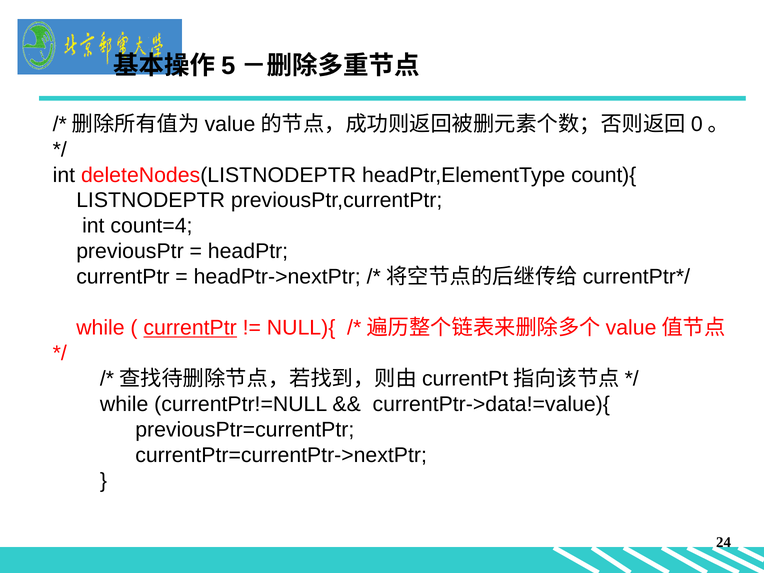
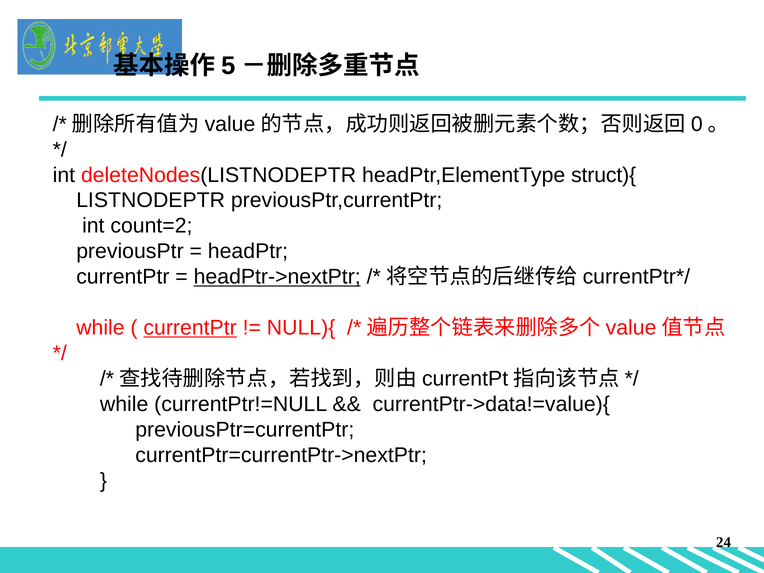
count){: count){ -> struct){
count=4: count=4 -> count=2
headPtr->nextPtr underline: none -> present
